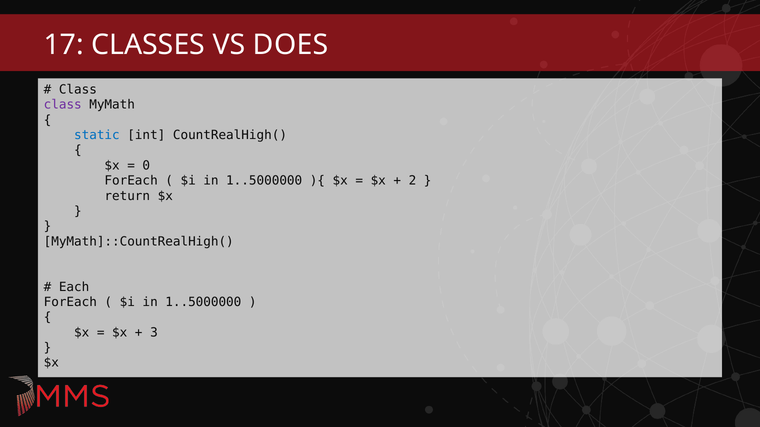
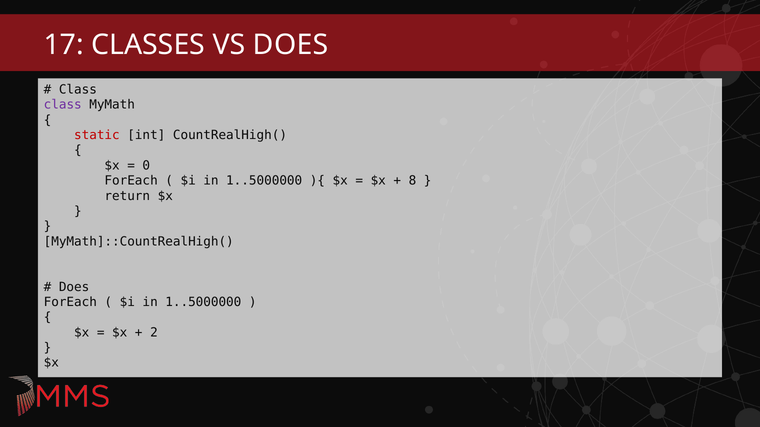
static colour: blue -> red
2: 2 -> 8
Each at (74, 287): Each -> Does
3: 3 -> 2
